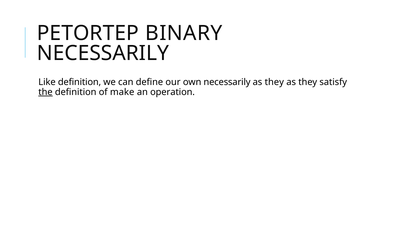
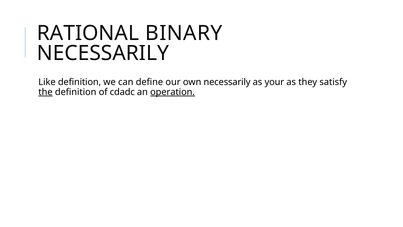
PETORTEP: PETORTEP -> RATIONAL
they at (274, 82): they -> your
make: make -> cdadc
operation underline: none -> present
